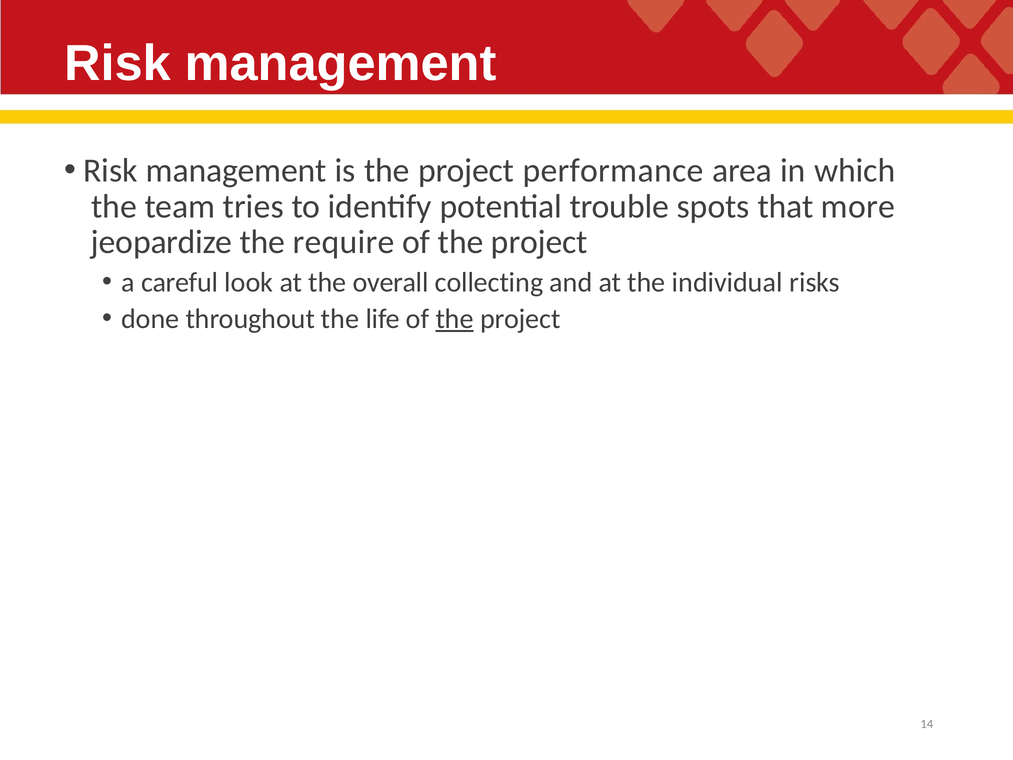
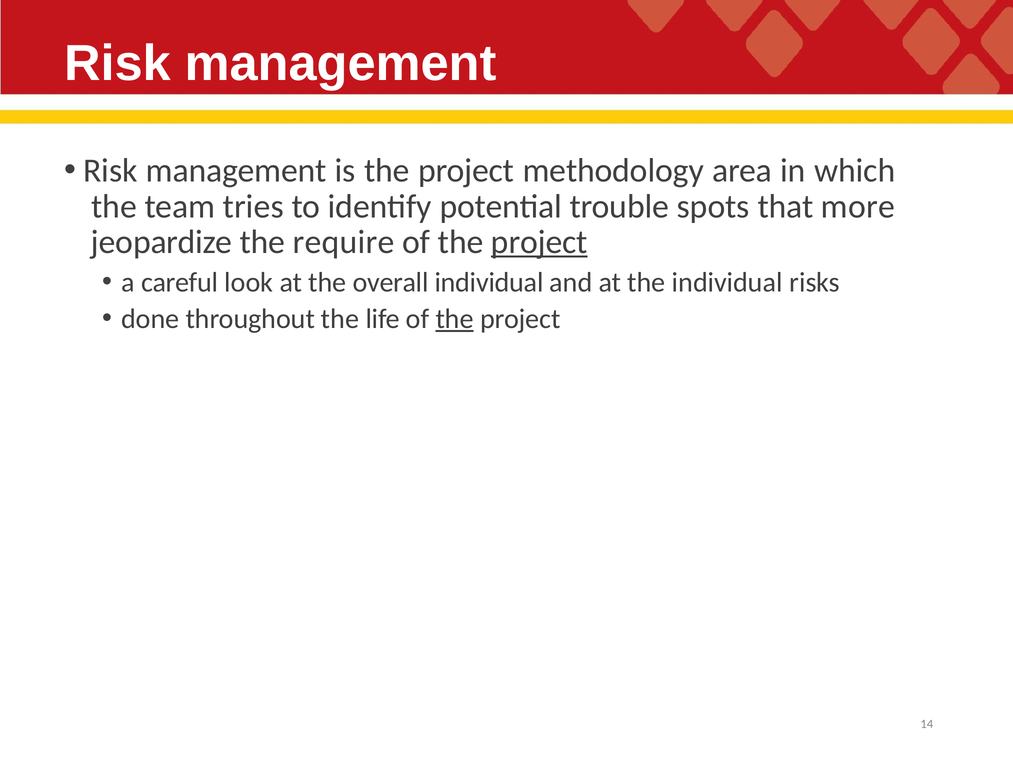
performance: performance -> methodology
project at (539, 242) underline: none -> present
overall collecting: collecting -> individual
